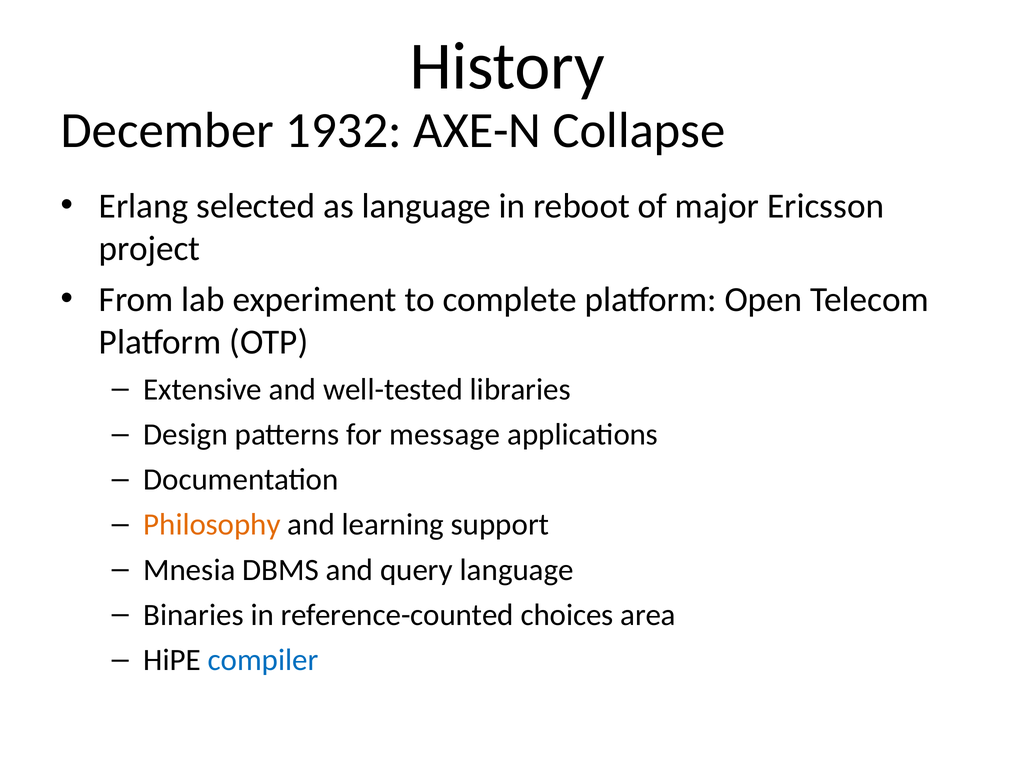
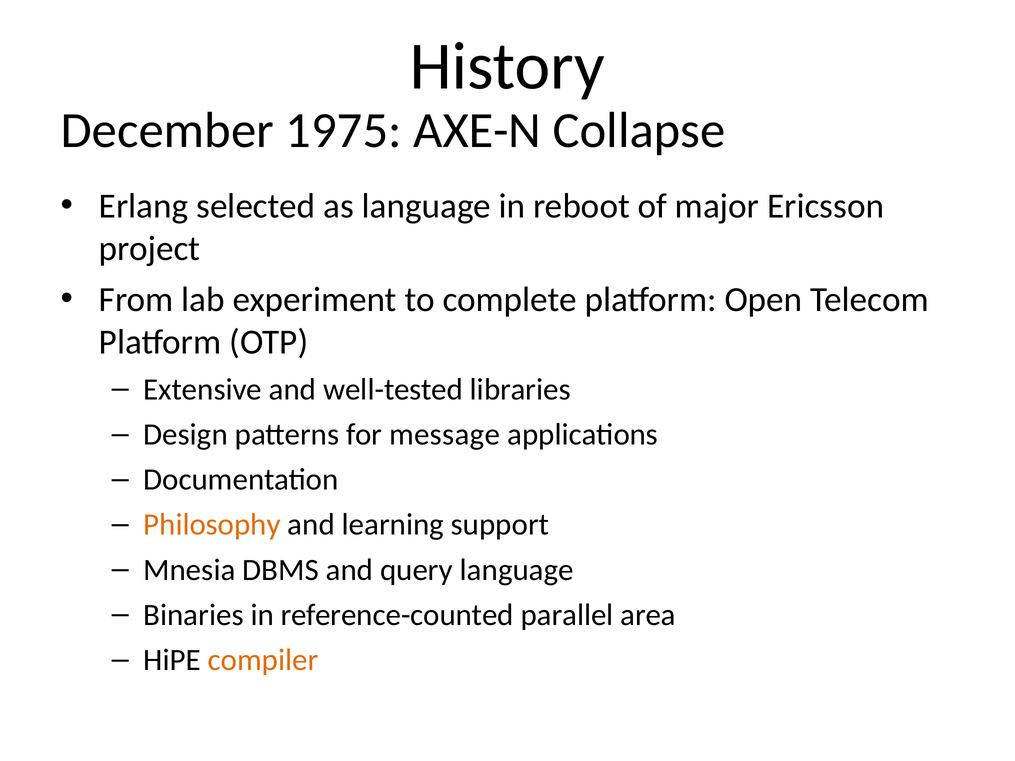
1932: 1932 -> 1975
choices: choices -> parallel
compiler colour: blue -> orange
